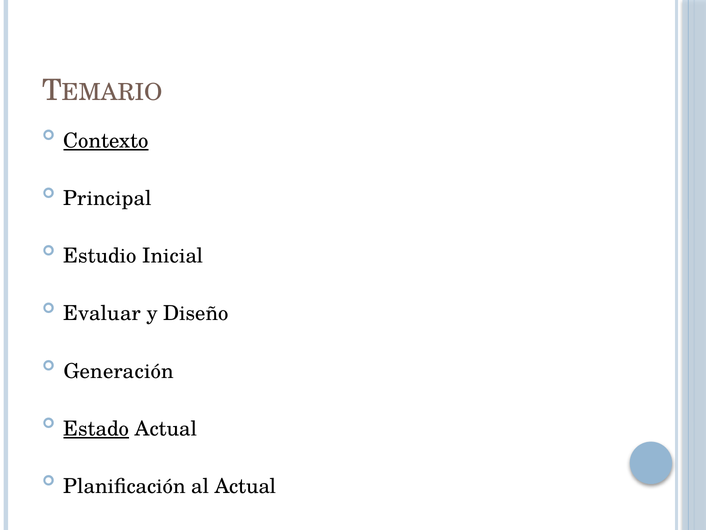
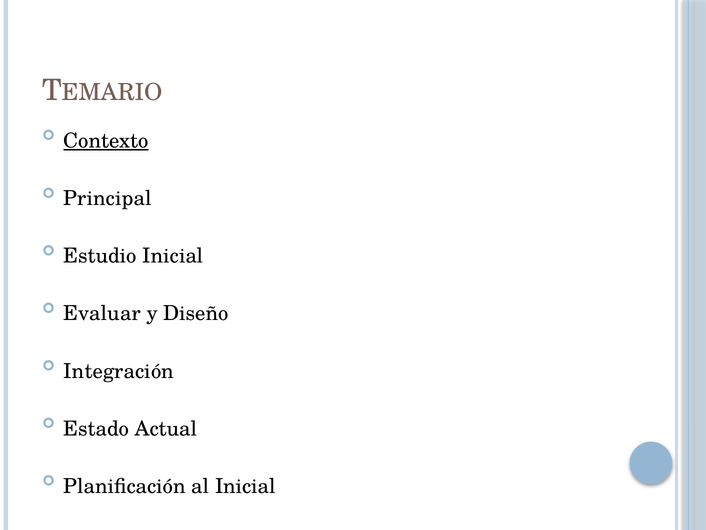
Generación: Generación -> Integración
Estado underline: present -> none
al Actual: Actual -> Inicial
